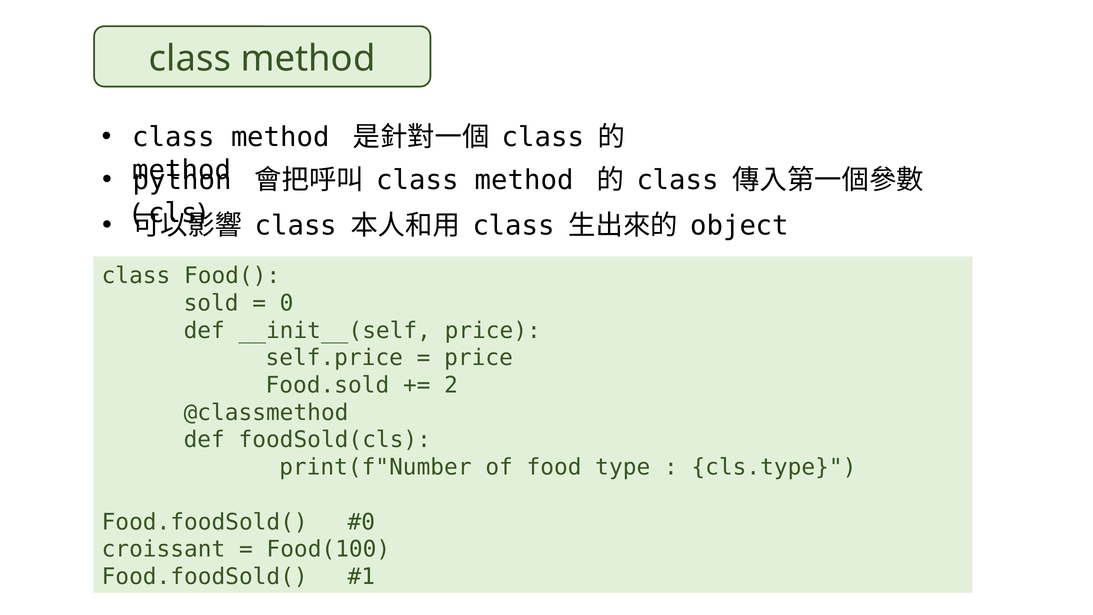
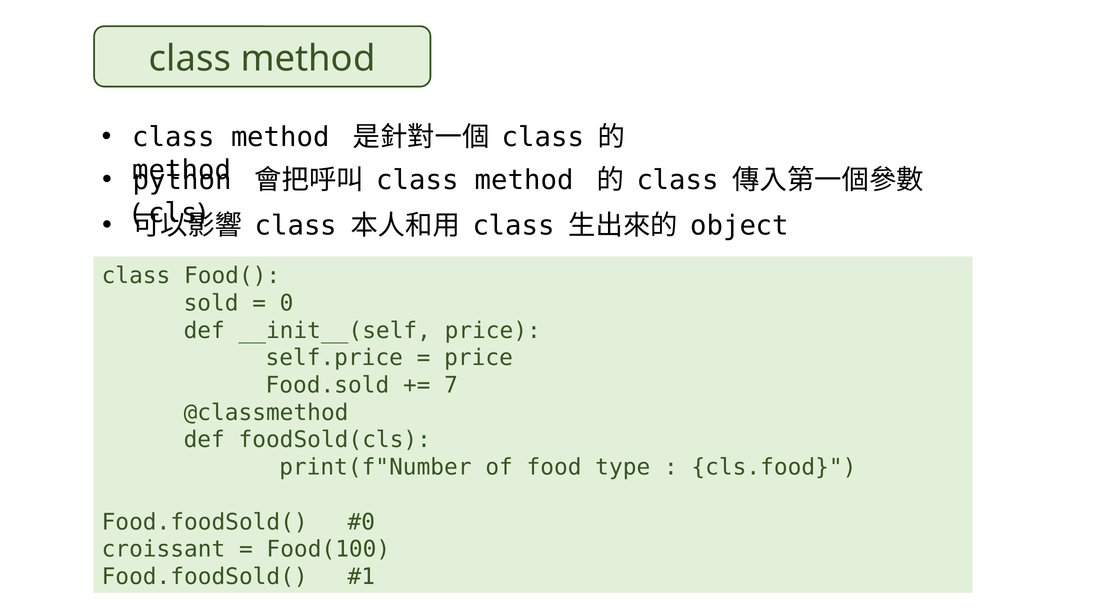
2: 2 -> 7
cls.type: cls.type -> cls.food
